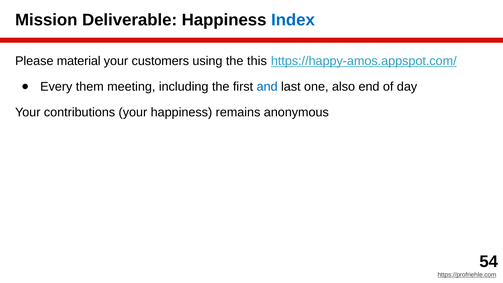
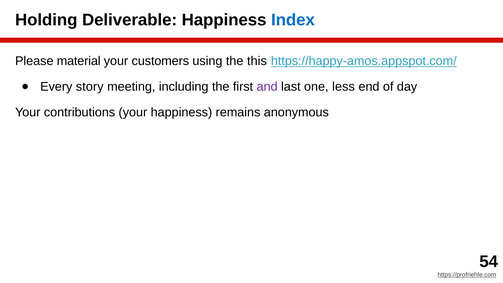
Mission: Mission -> Holding
them: them -> story
and colour: blue -> purple
also: also -> less
